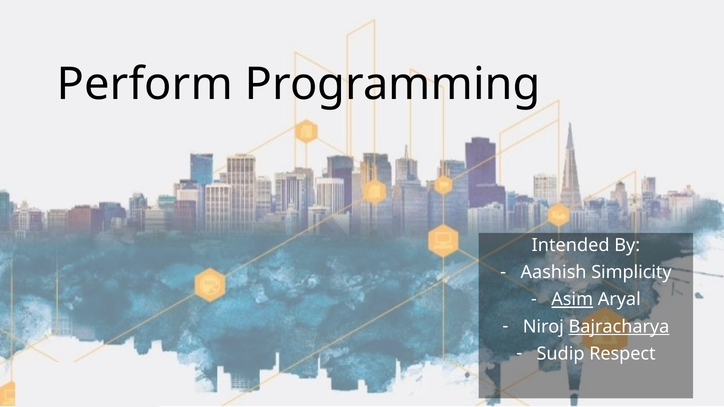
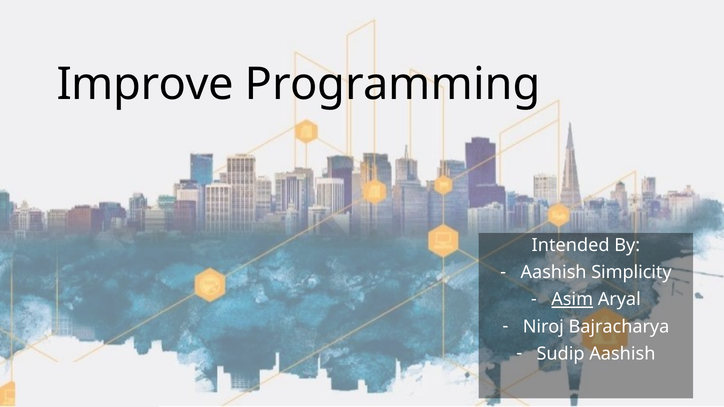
Perform: Perform -> Improve
Bajracharya underline: present -> none
Sudip Respect: Respect -> Aashish
